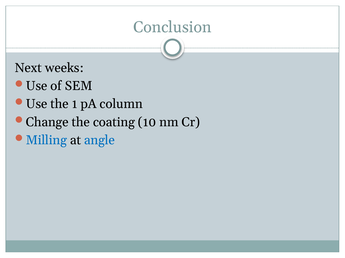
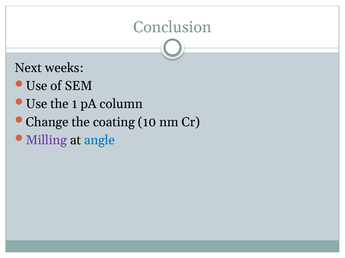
Milling colour: blue -> purple
